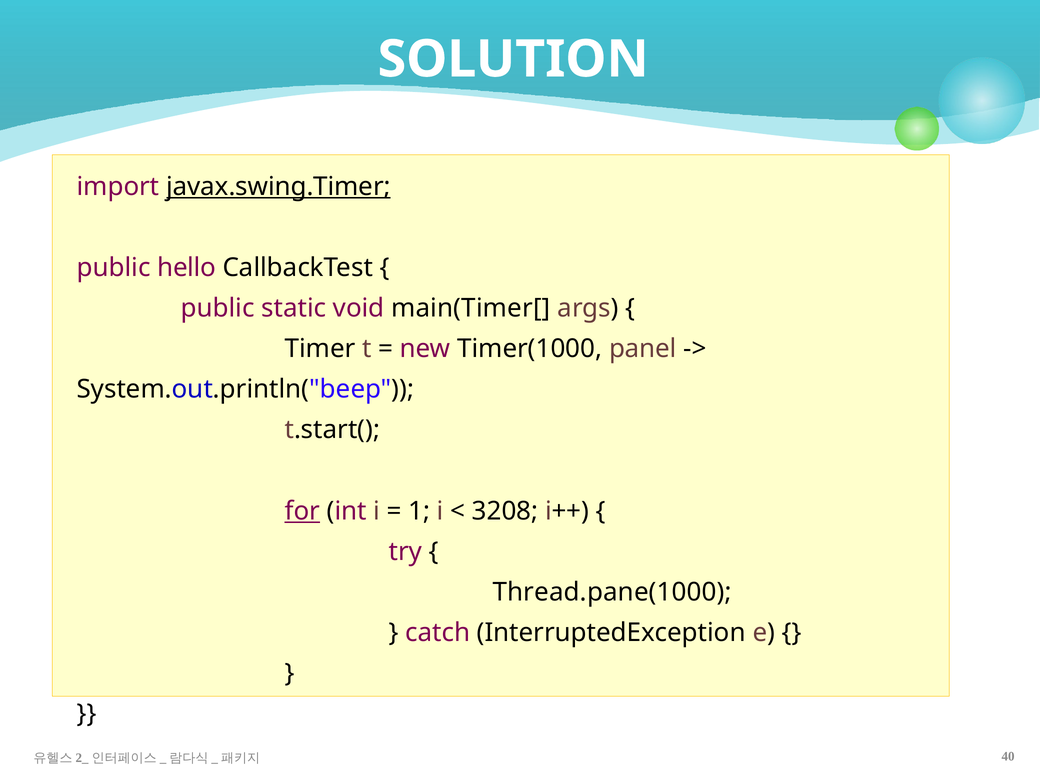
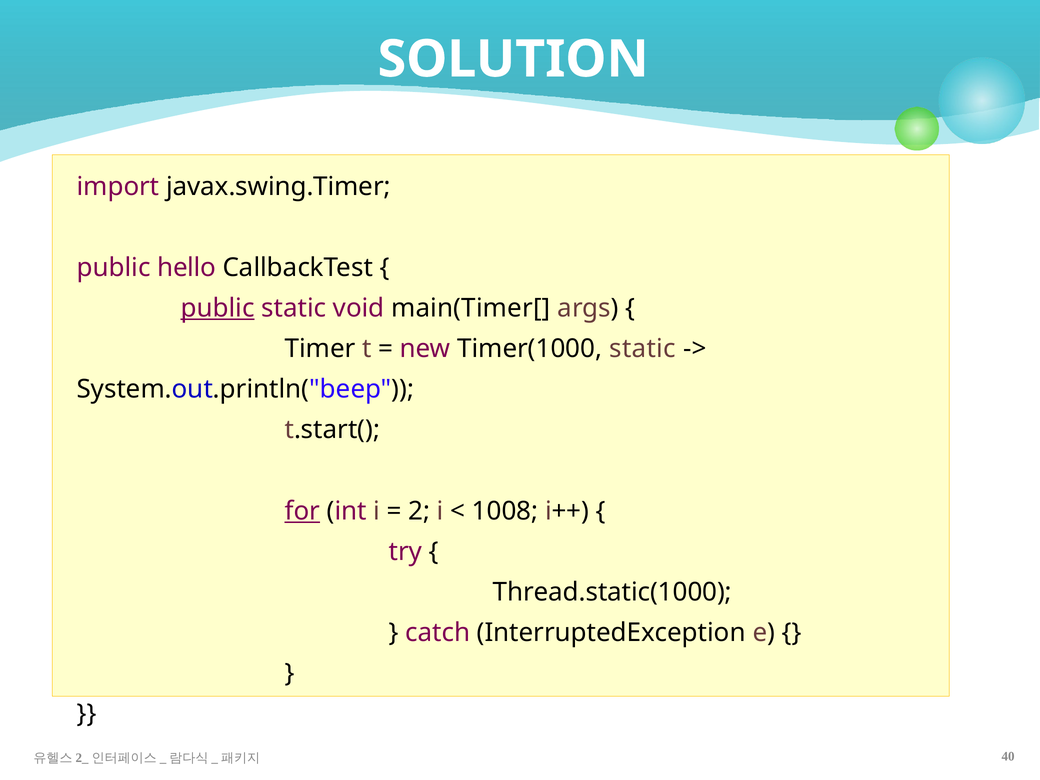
javax.swing.Timer underline: present -> none
public at (218, 308) underline: none -> present
Timer(1000 panel: panel -> static
1: 1 -> 2
3208: 3208 -> 1008
Thread.pane(1000: Thread.pane(1000 -> Thread.static(1000
